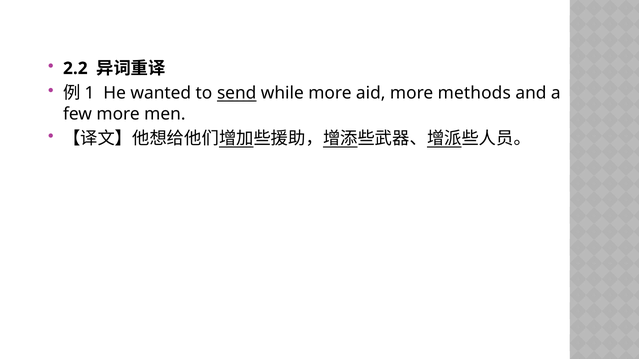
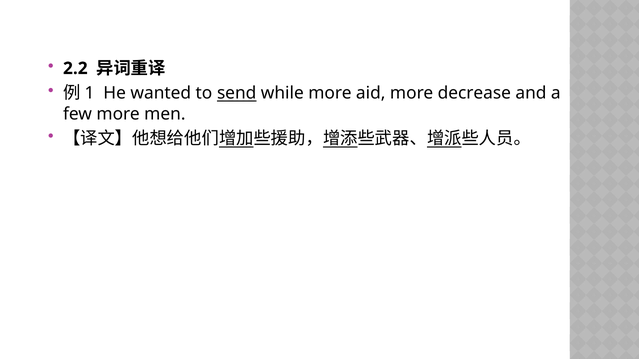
methods: methods -> decrease
